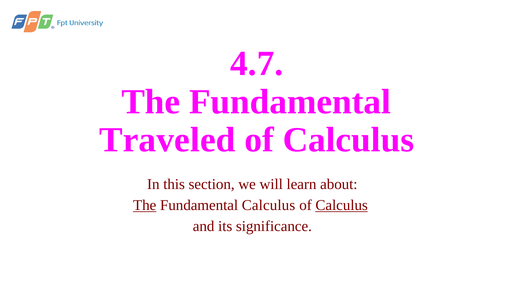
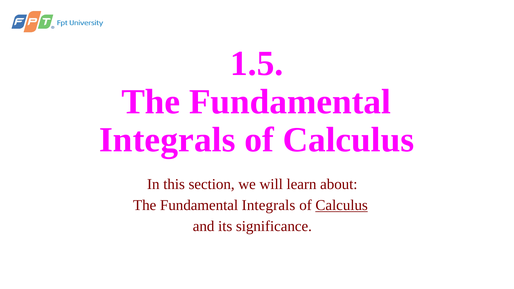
4.7: 4.7 -> 1.5
Traveled at (167, 140): Traveled -> Integrals
The at (145, 205) underline: present -> none
Calculus at (268, 205): Calculus -> Integrals
